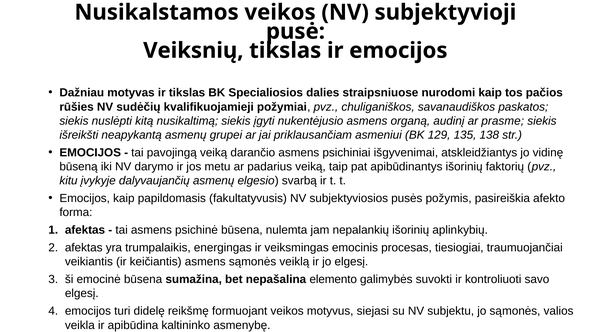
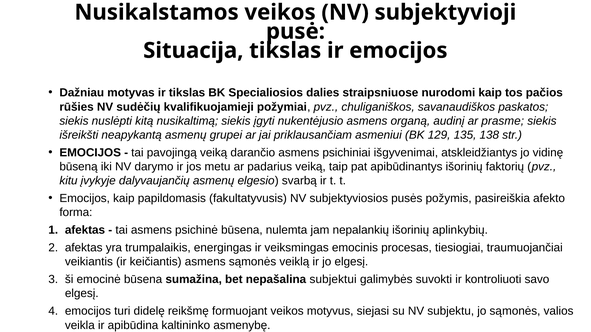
Veiksnių: Veiksnių -> Situacija
elemento: elemento -> subjektui
